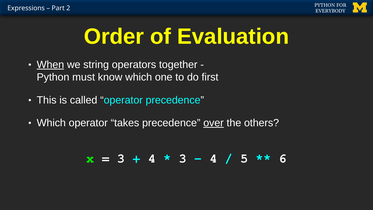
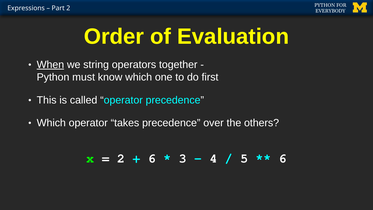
over underline: present -> none
3 at (121, 158): 3 -> 2
4 at (152, 158): 4 -> 6
